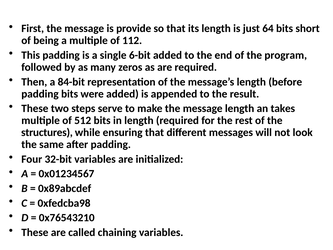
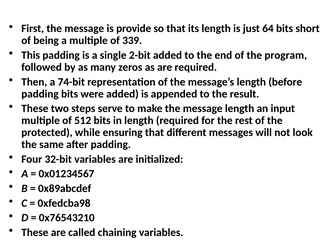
112: 112 -> 339
6-bit: 6-bit -> 2-bit
84-bit: 84-bit -> 74-bit
takes: takes -> input
structures: structures -> protected
